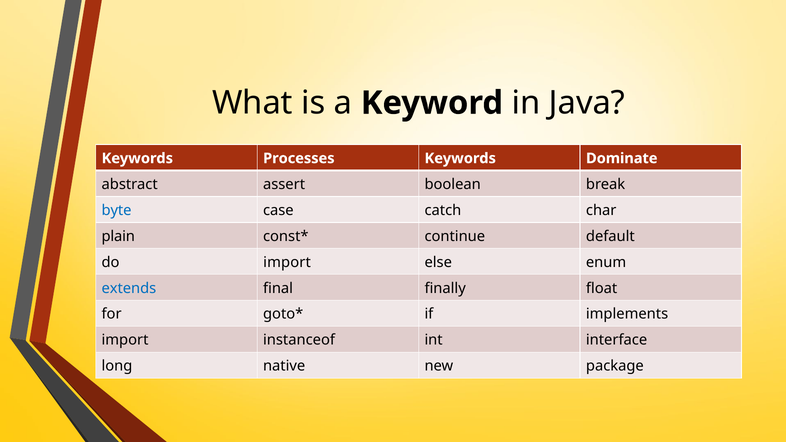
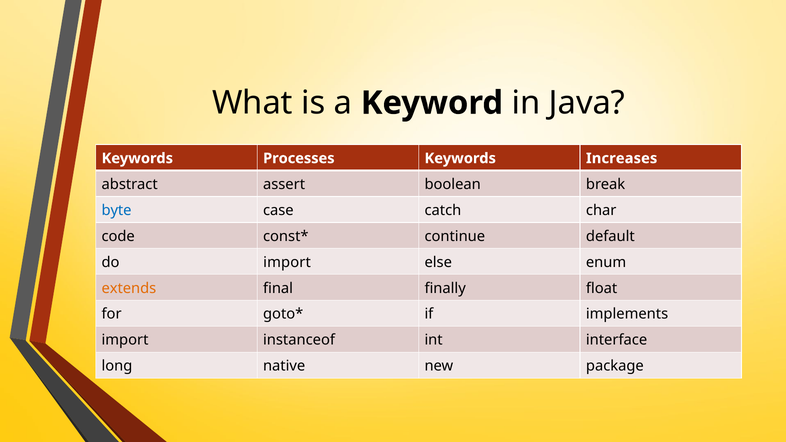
Dominate: Dominate -> Increases
plain: plain -> code
extends colour: blue -> orange
